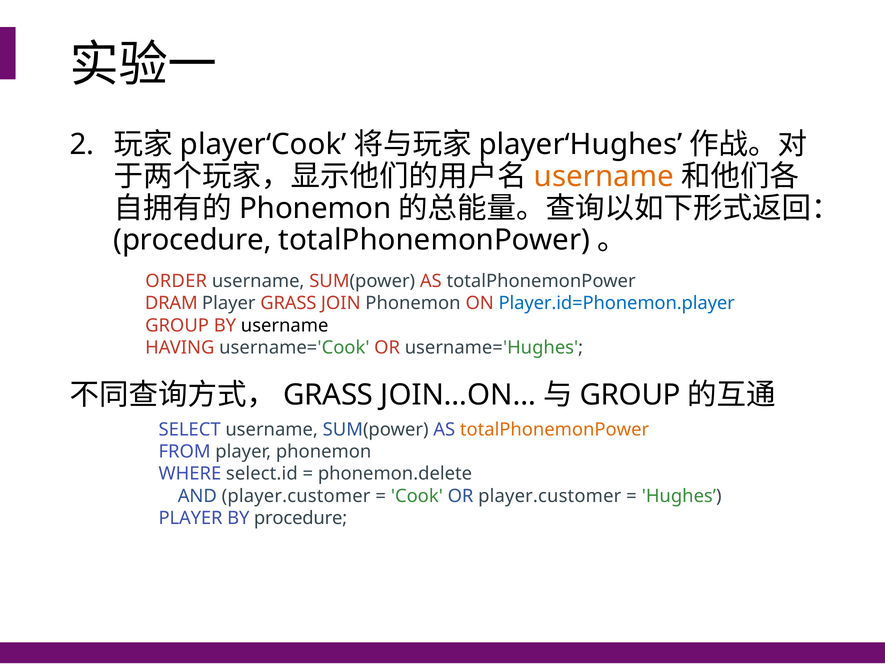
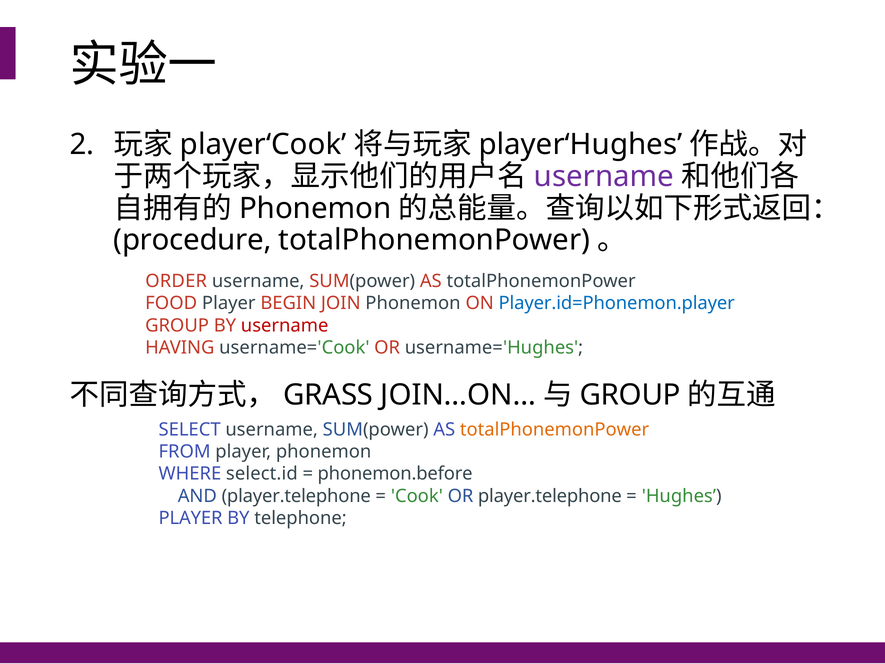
username at (604, 176) colour: orange -> purple
DRAM: DRAM -> FOOD
Player GRASS: GRASS -> BEGIN
username at (285, 325) colour: black -> red
phonemon.delete: phonemon.delete -> phonemon.before
AND player.customer: player.customer -> player.telephone
OR player.customer: player.customer -> player.telephone
BY procedure: procedure -> telephone
